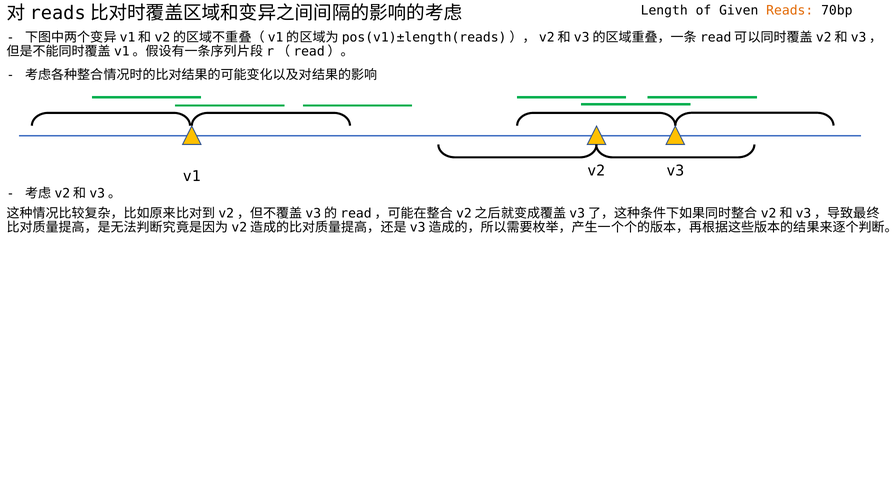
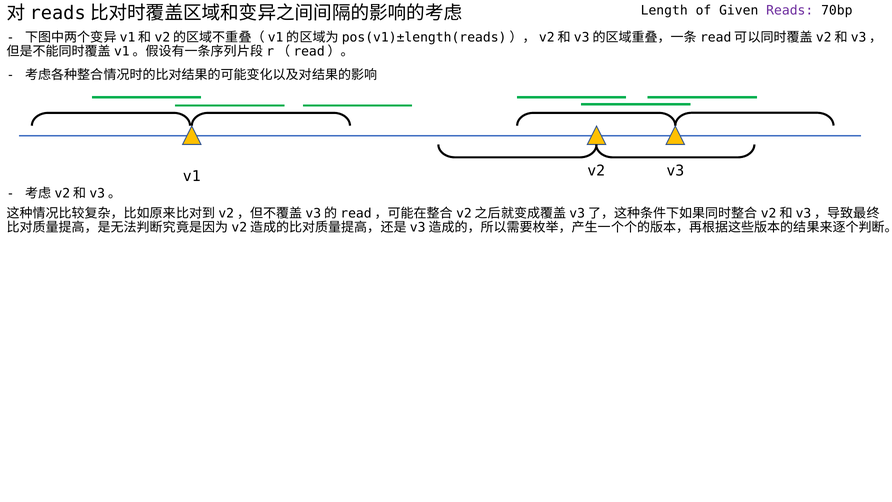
Reads colour: orange -> purple
